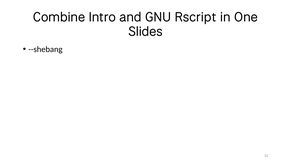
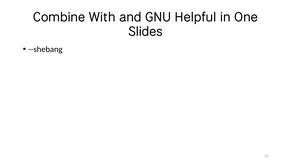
Intro: Intro -> With
Rscript: Rscript -> Helpful
